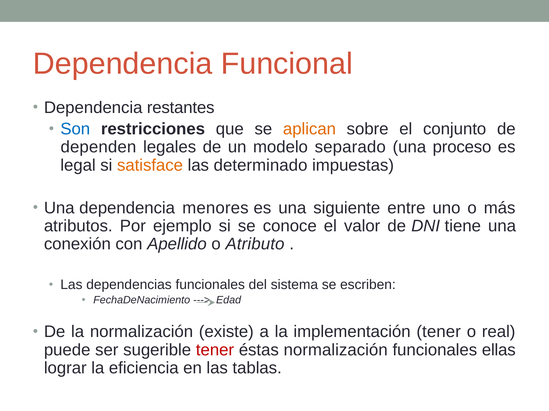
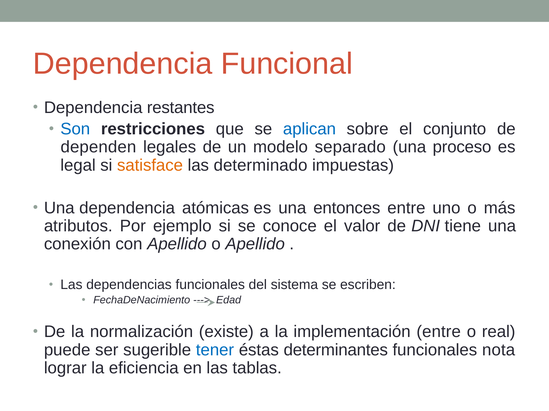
aplican colour: orange -> blue
menores: menores -> atómicas
siguiente: siguiente -> entonces
o Atributo: Atributo -> Apellido
implementación tener: tener -> entre
tener at (215, 351) colour: red -> blue
éstas normalización: normalización -> determinantes
ellas: ellas -> nota
